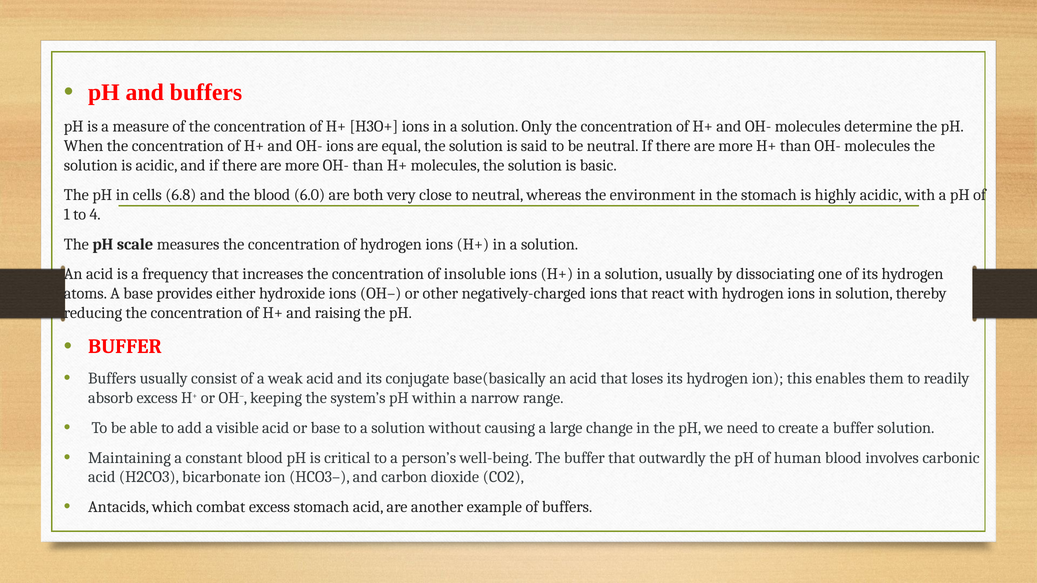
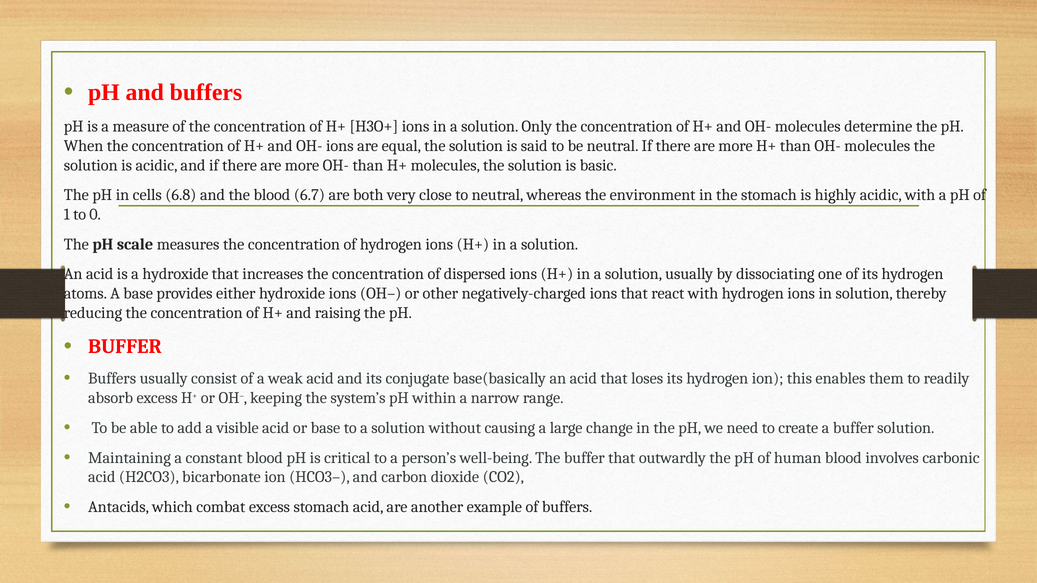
6.0: 6.0 -> 6.7
4: 4 -> 0
a frequency: frequency -> hydroxide
insoluble: insoluble -> dispersed
